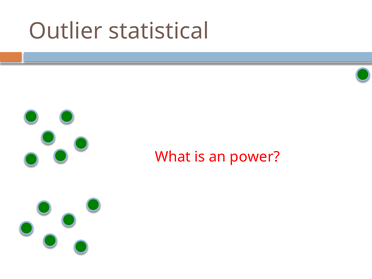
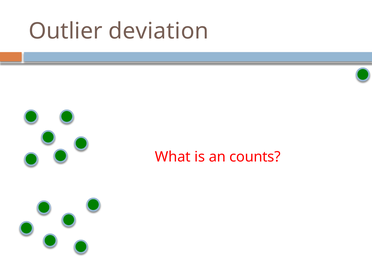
statistical: statistical -> deviation
power: power -> counts
